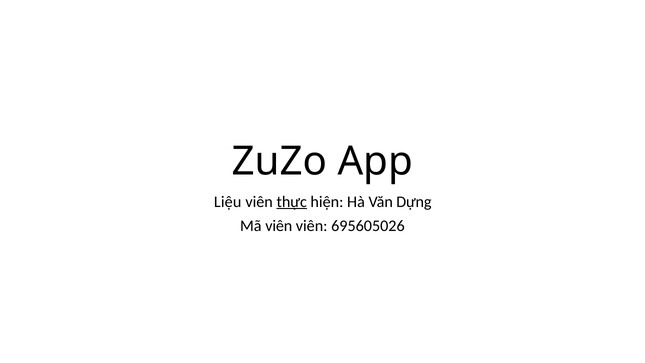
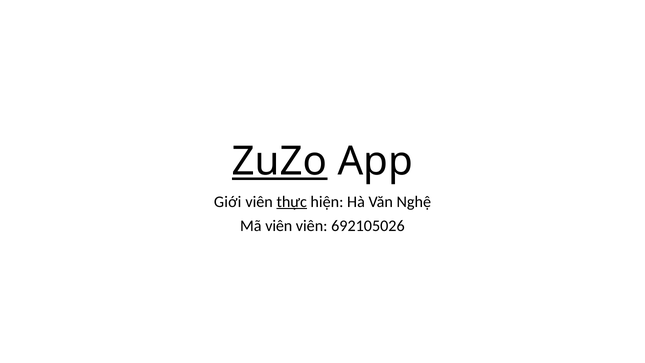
ZuZo underline: none -> present
Liệu: Liệu -> Giới
Dựng: Dựng -> Nghệ
695605026: 695605026 -> 692105026
